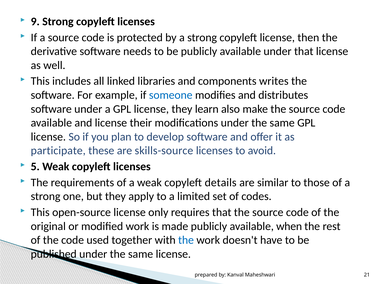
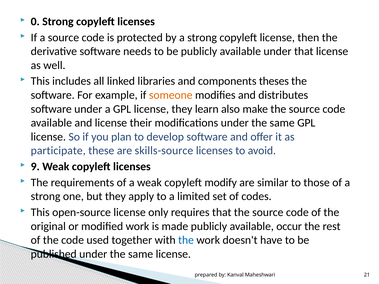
9: 9 -> 0
writes: writes -> theses
someone colour: blue -> orange
5: 5 -> 9
details: details -> modify
when: when -> occur
